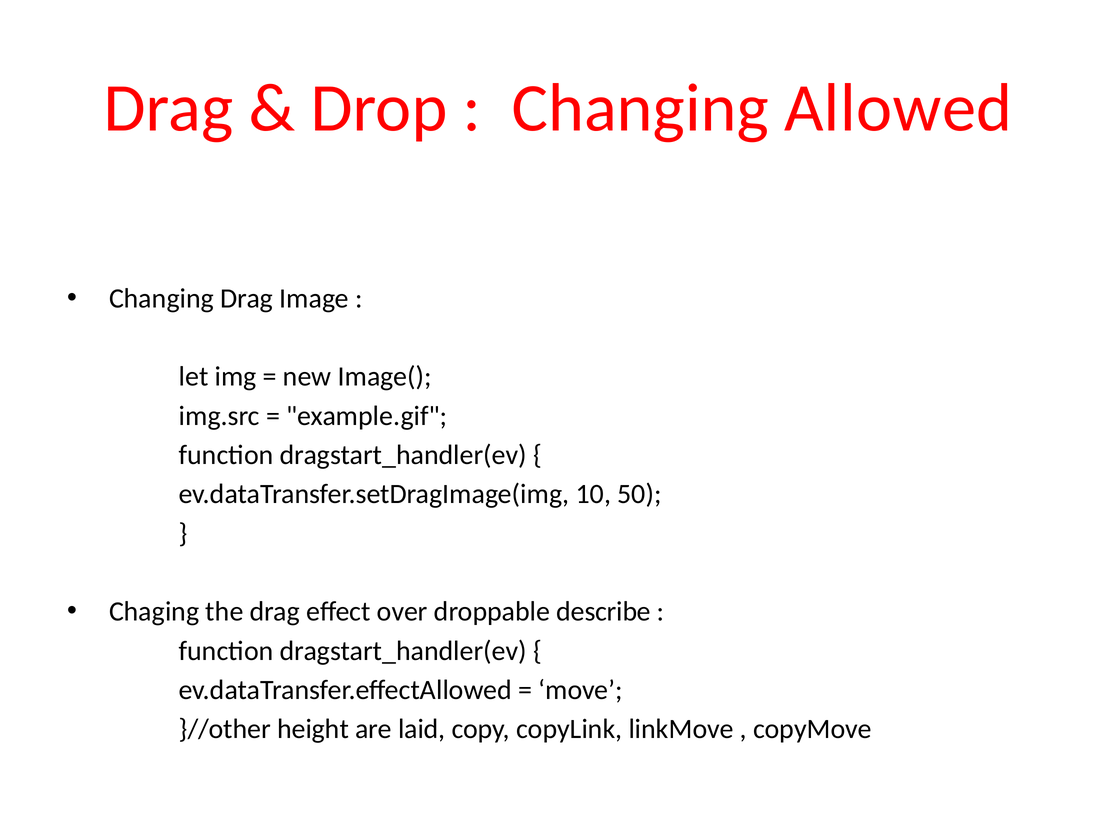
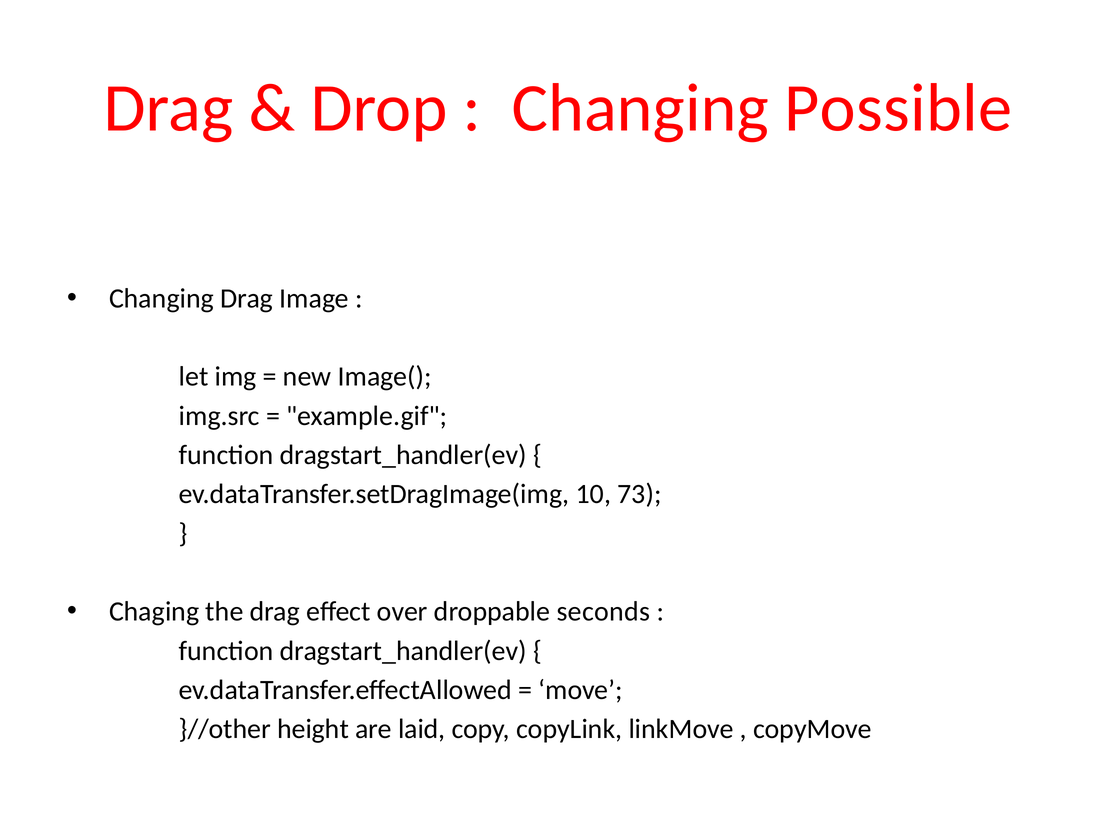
Allowed: Allowed -> Possible
50: 50 -> 73
describe: describe -> seconds
